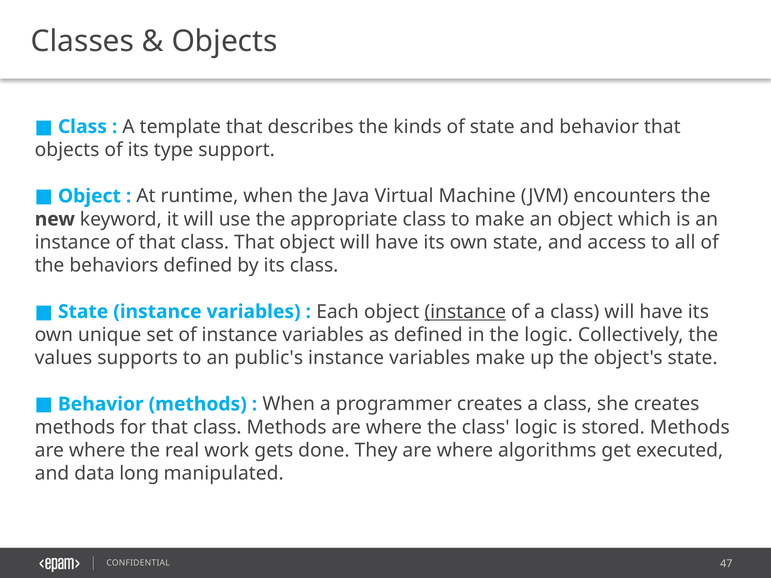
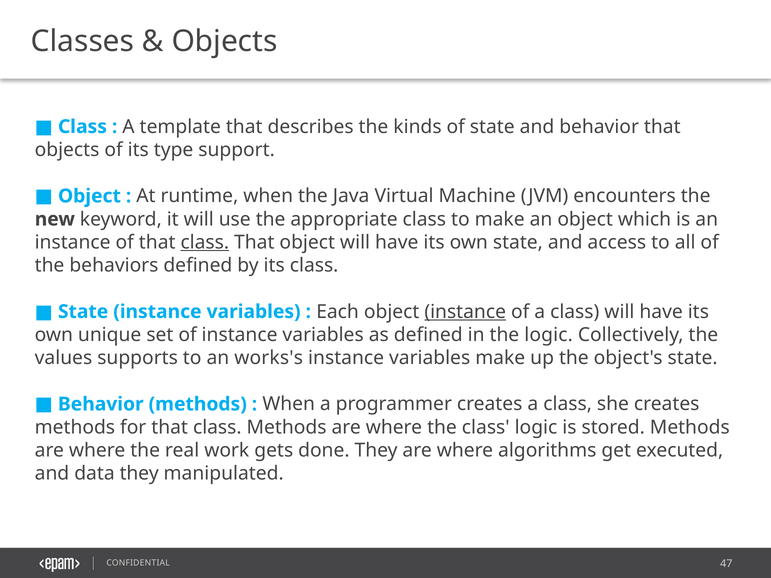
class at (205, 242) underline: none -> present
public's: public's -> works's
data long: long -> they
